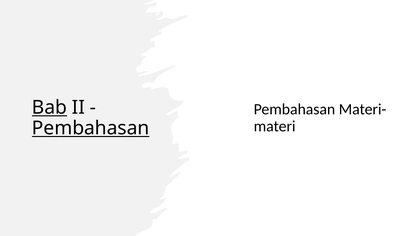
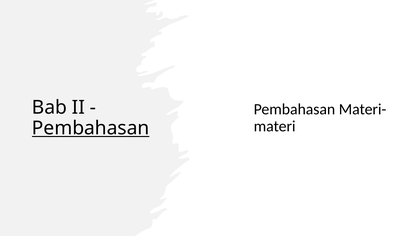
Bab underline: present -> none
